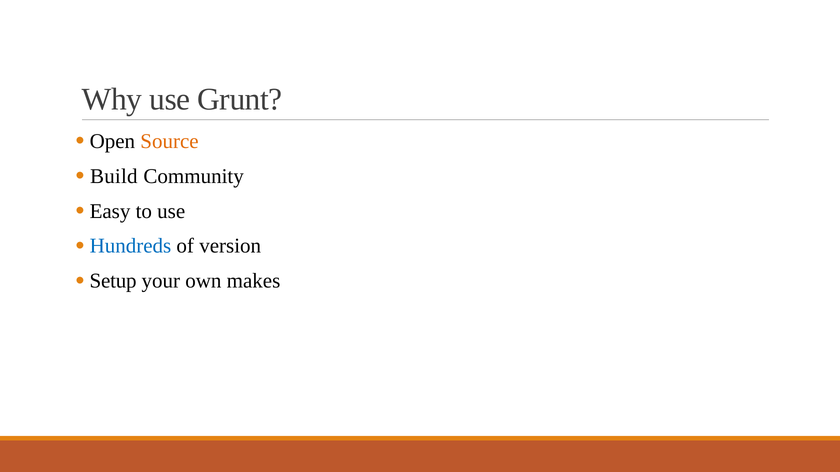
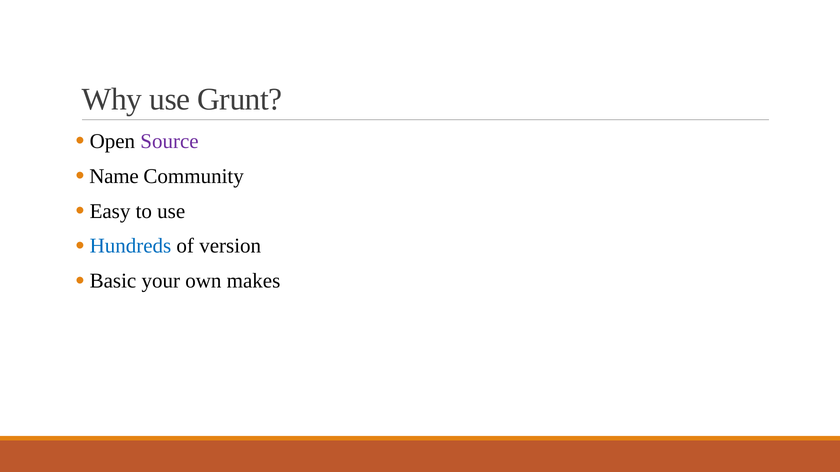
Source colour: orange -> purple
Build: Build -> Name
Setup: Setup -> Basic
